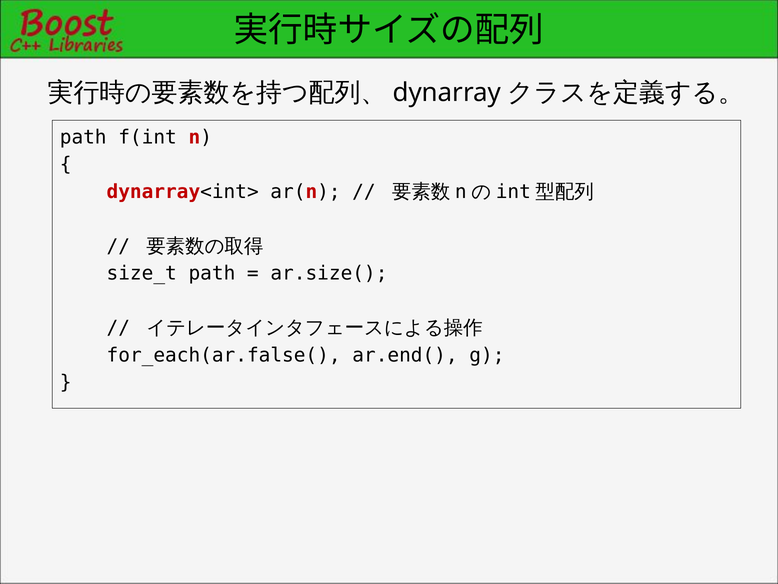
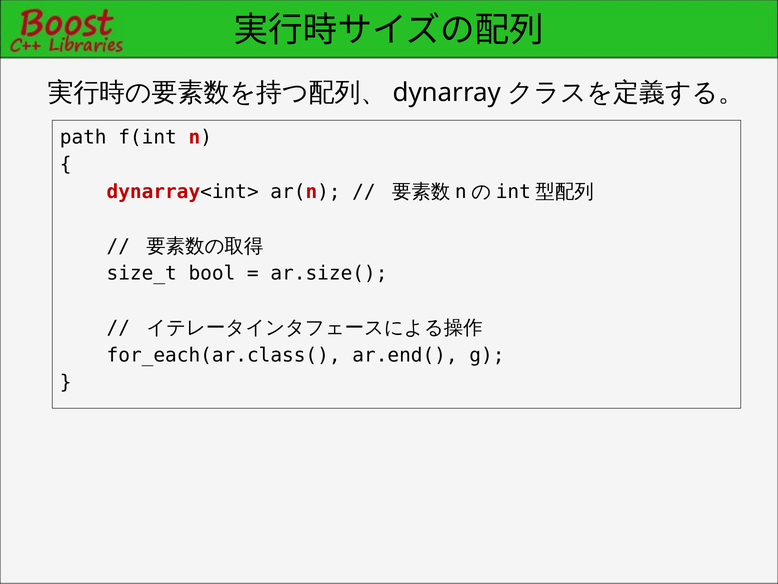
size_t path: path -> bool
for_each(ar.false(: for_each(ar.false( -> for_each(ar.class(
